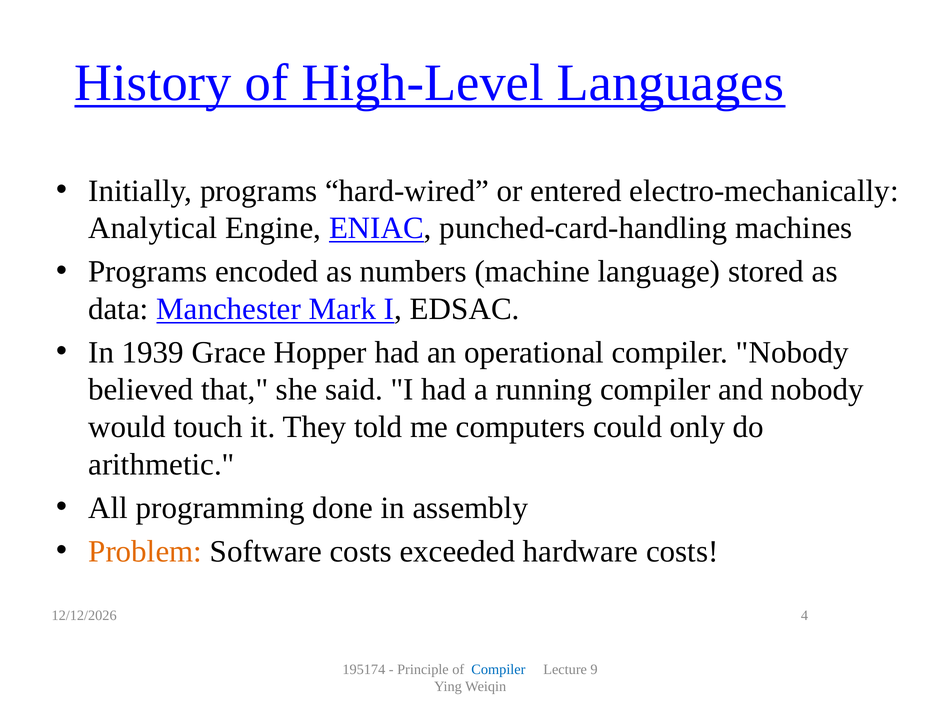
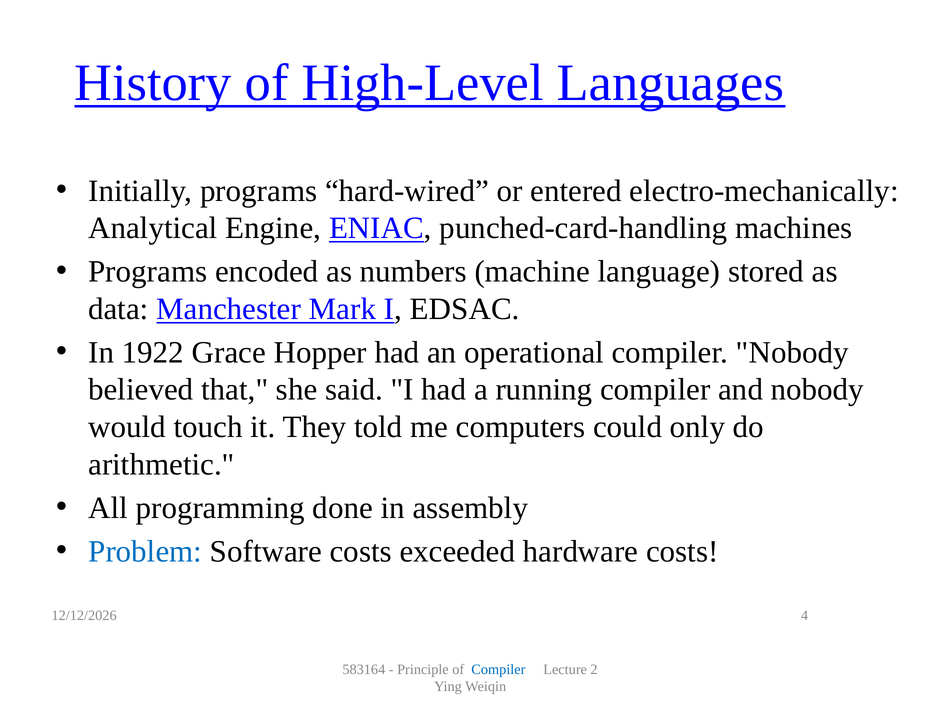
1939: 1939 -> 1922
Problem colour: orange -> blue
195174: 195174 -> 583164
9: 9 -> 2
